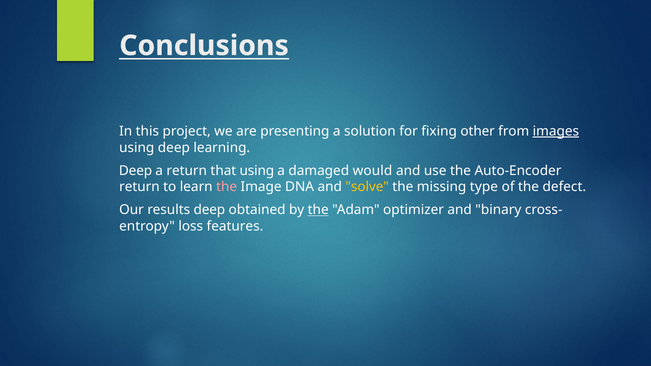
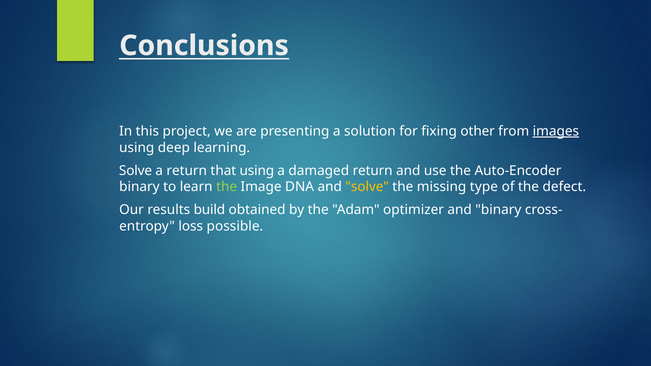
Deep at (136, 171): Deep -> Solve
damaged would: would -> return
return at (139, 187): return -> binary
the at (227, 187) colour: pink -> light green
results deep: deep -> build
the at (318, 210) underline: present -> none
features: features -> possible
